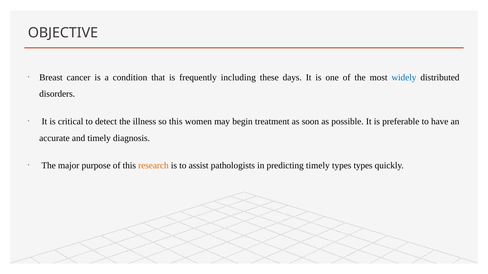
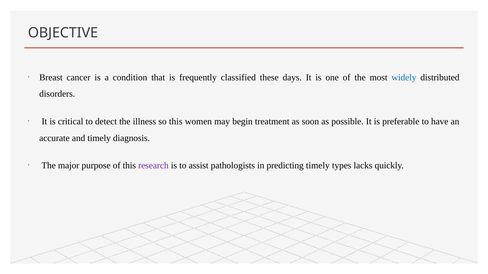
including: including -> classified
research colour: orange -> purple
types types: types -> lacks
